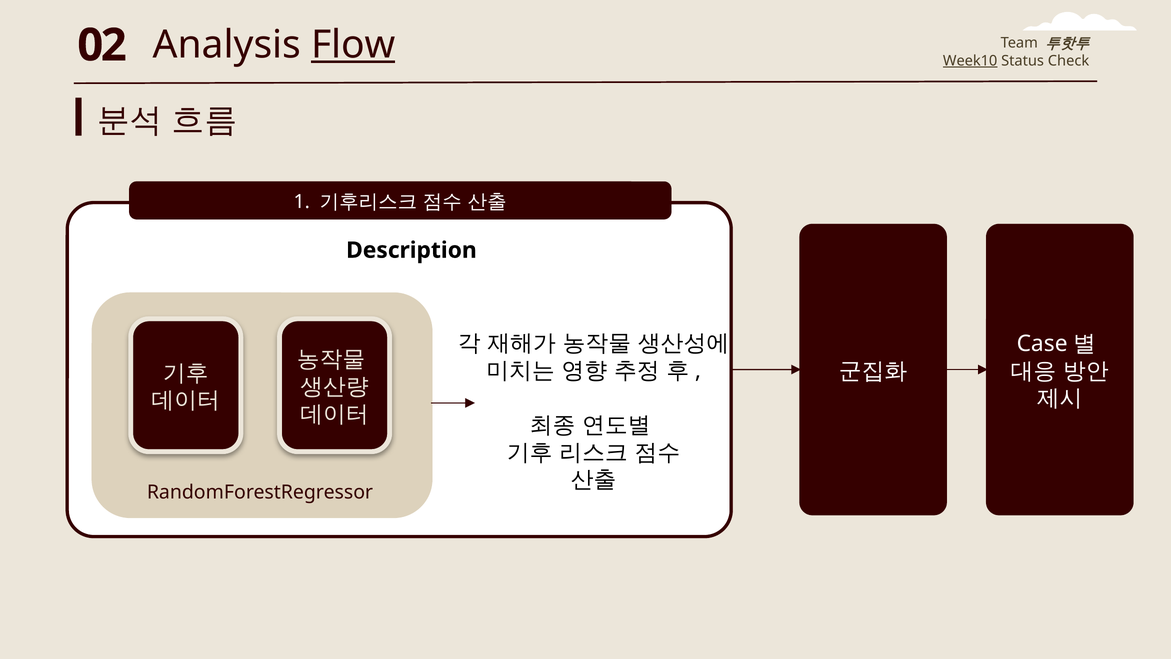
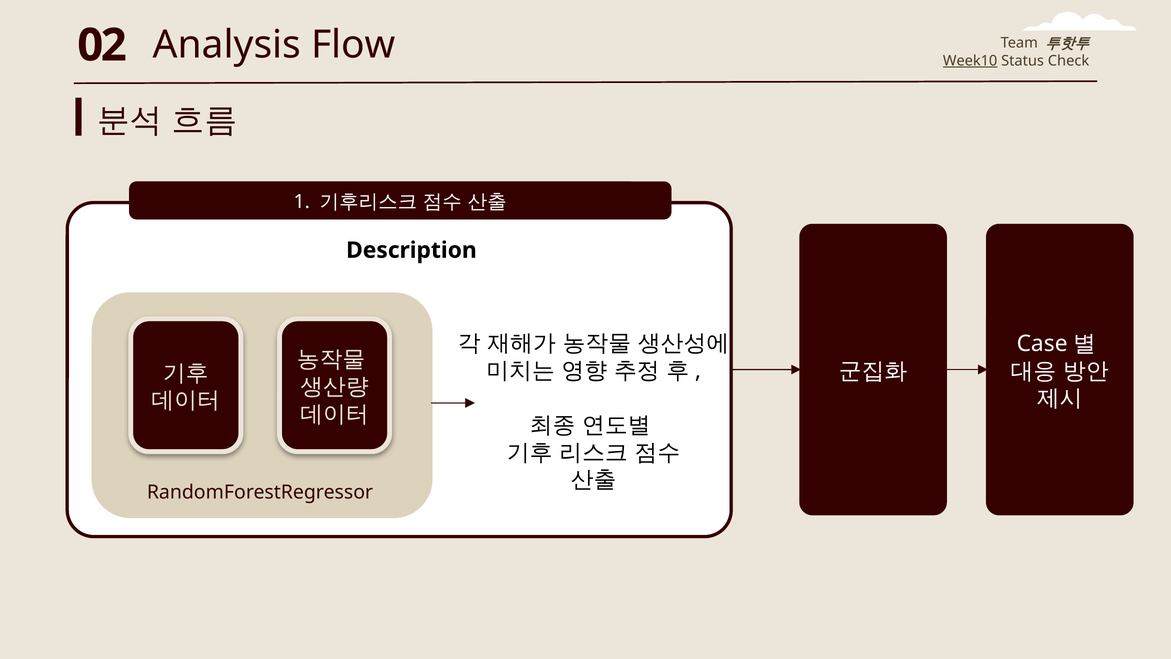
Flow underline: present -> none
